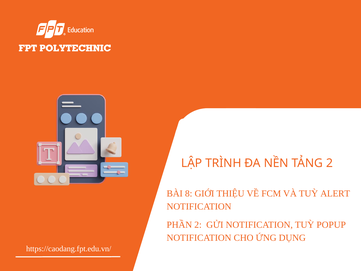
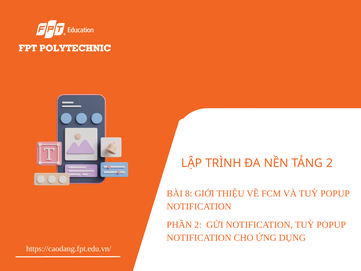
VÀ TUỲ ALERT: ALERT -> POPUP
